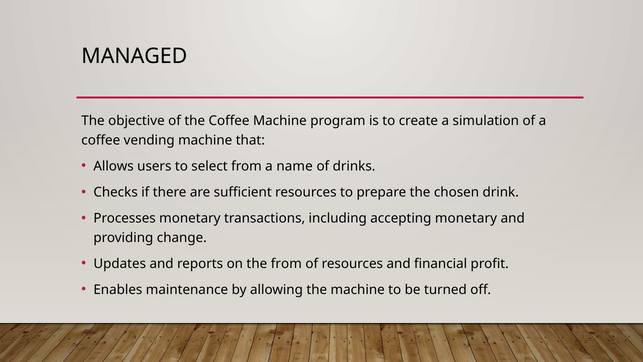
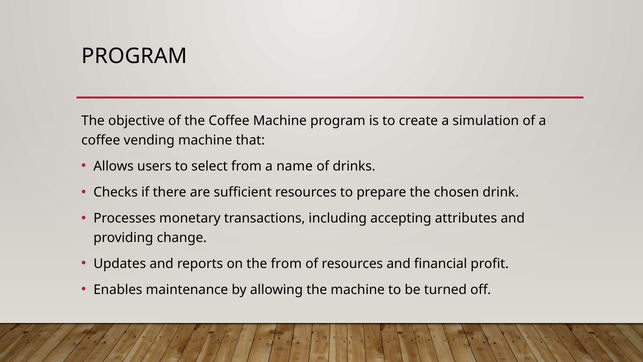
MANAGED at (134, 56): MANAGED -> PROGRAM
accepting monetary: monetary -> attributes
